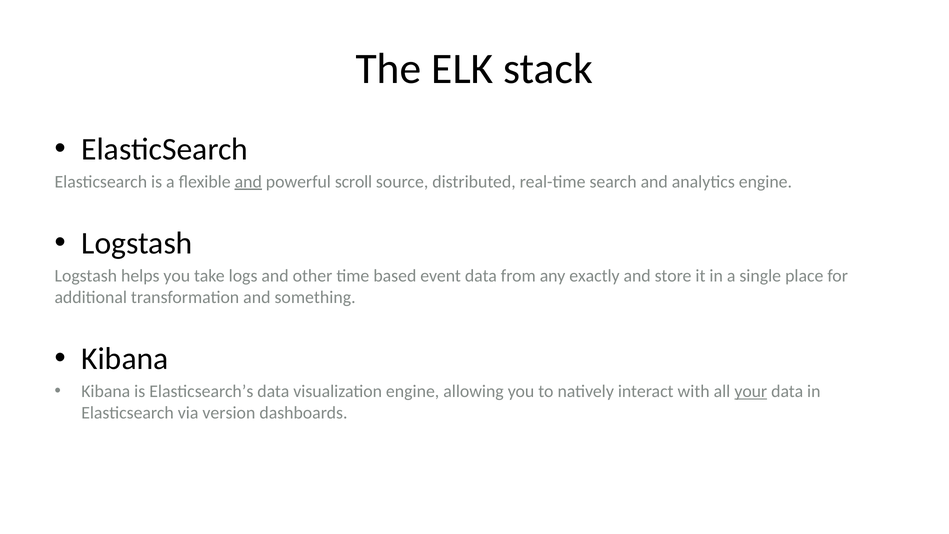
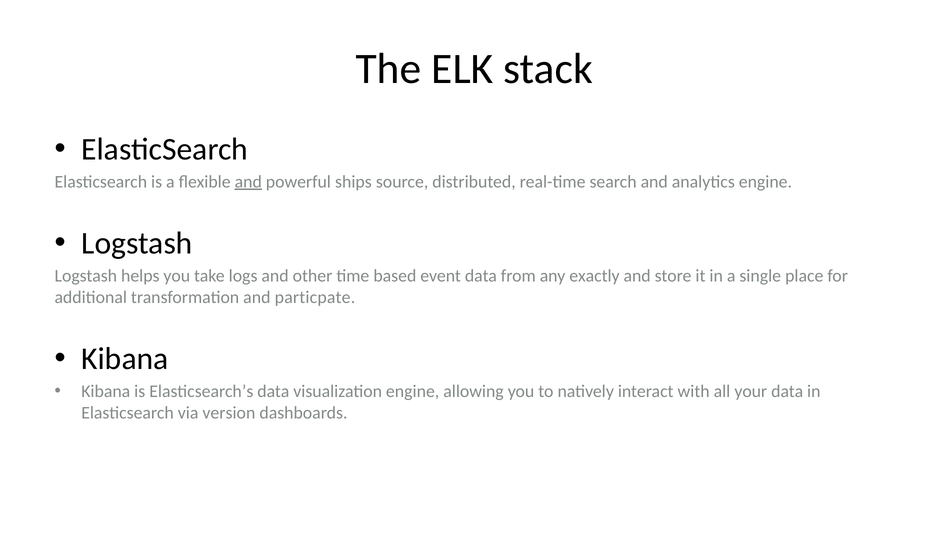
scroll: scroll -> ships
something: something -> particpate
your underline: present -> none
